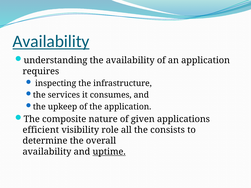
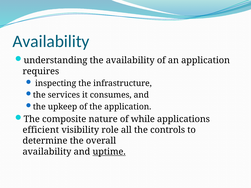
Availability at (51, 41) underline: present -> none
given: given -> while
consists: consists -> controls
